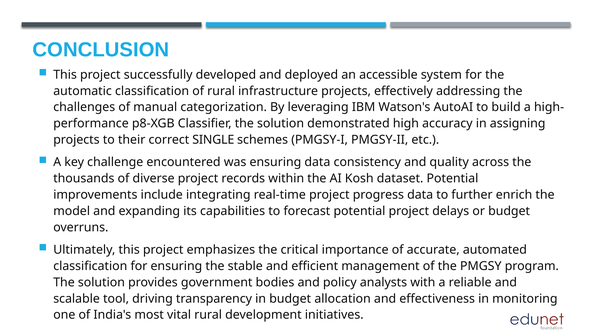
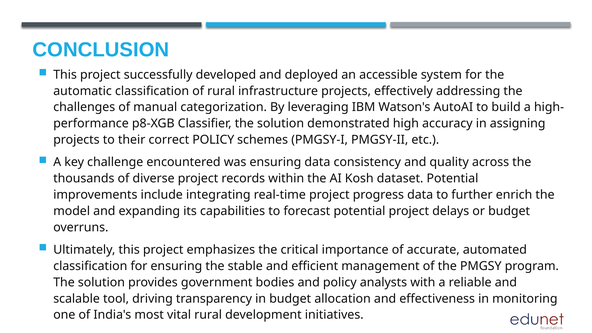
correct SINGLE: SINGLE -> POLICY
